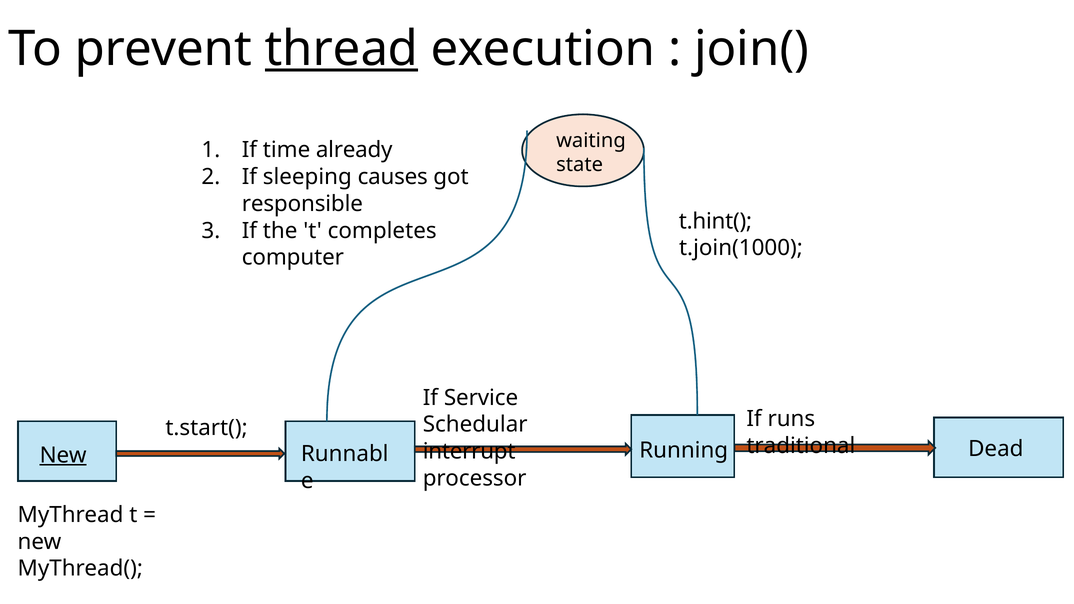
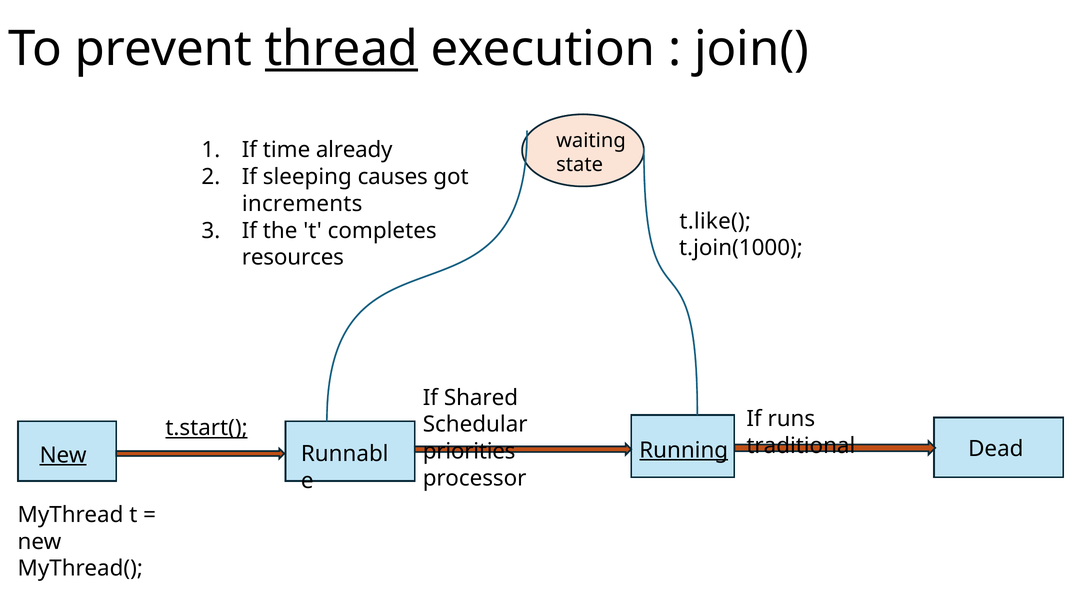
responsible: responsible -> increments
t.hint(: t.hint( -> t.like(
computer: computer -> resources
Service: Service -> Shared
t.start( underline: none -> present
Running underline: none -> present
interrupt: interrupt -> priorities
